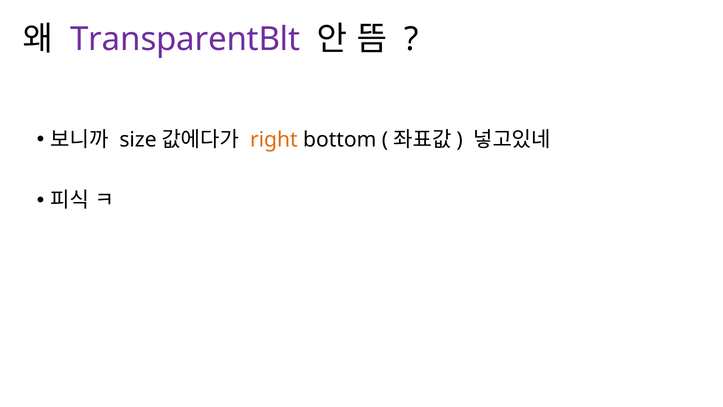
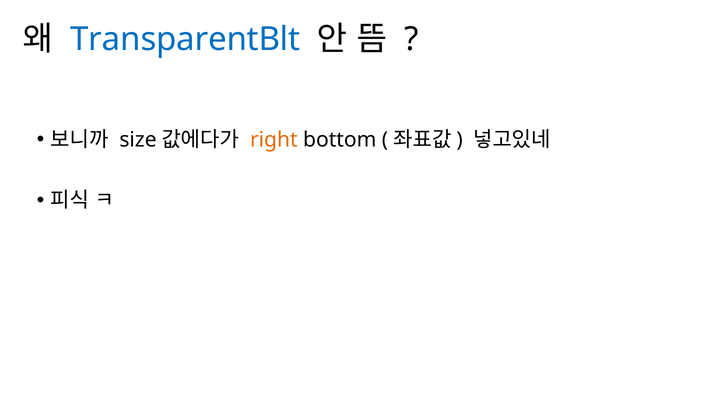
TransparentBlt colour: purple -> blue
